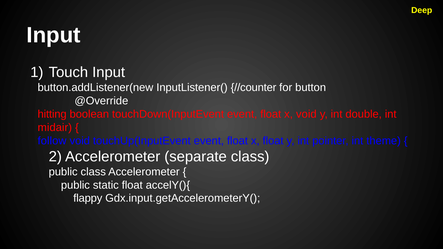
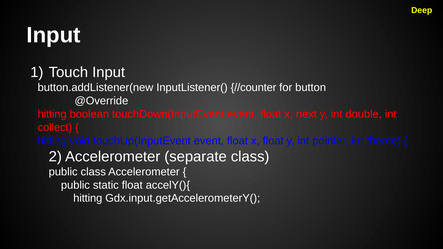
x void: void -> next
midair: midair -> collect
follow at (52, 141): follow -> hitting
flappy at (88, 198): flappy -> hitting
